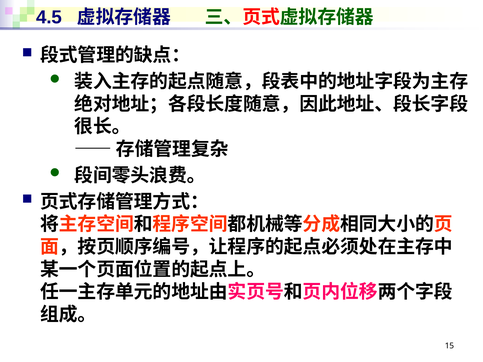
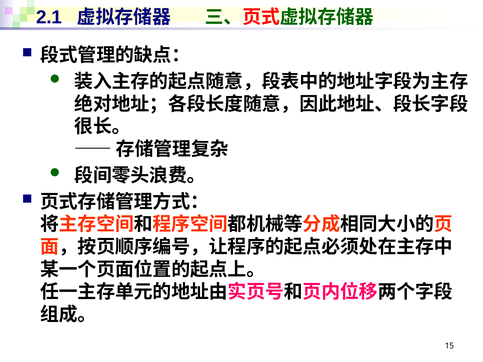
4.5: 4.5 -> 2.1
